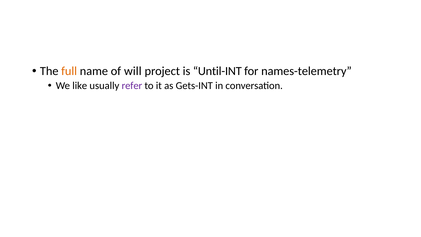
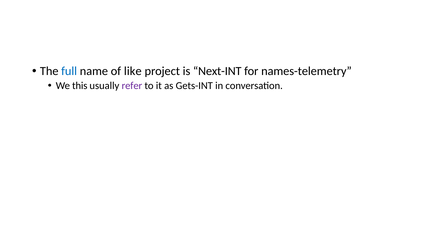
full colour: orange -> blue
will: will -> like
Until-INT: Until-INT -> Next-INT
like: like -> this
